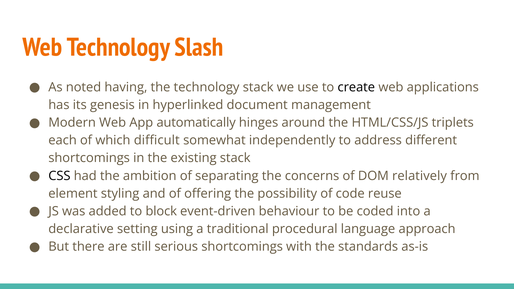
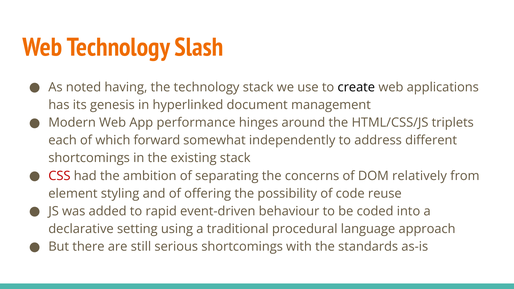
automatically: automatically -> performance
difficult: difficult -> forward
CSS colour: black -> red
block: block -> rapid
